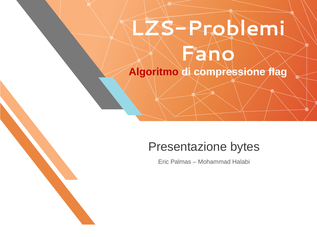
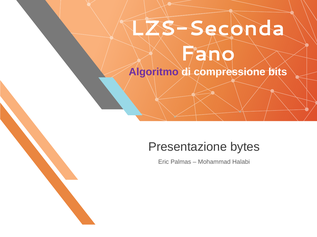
LZS-Problemi: LZS-Problemi -> LZS-Seconda
Algoritmo colour: red -> purple
flag: flag -> bits
